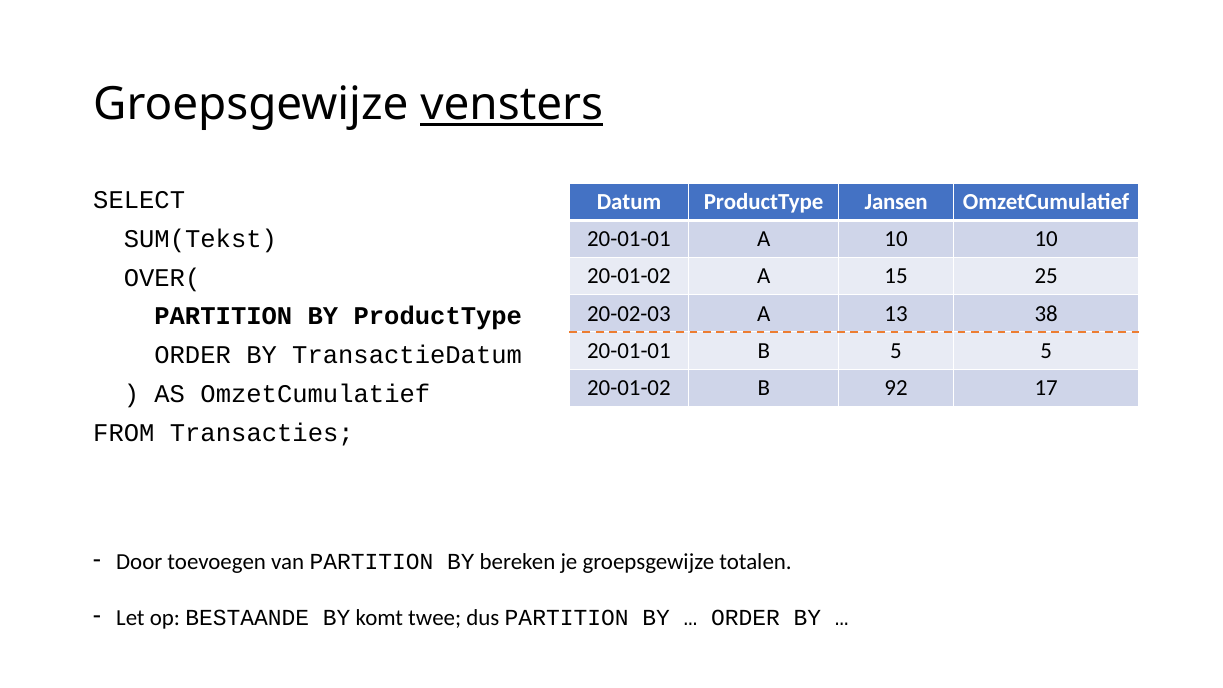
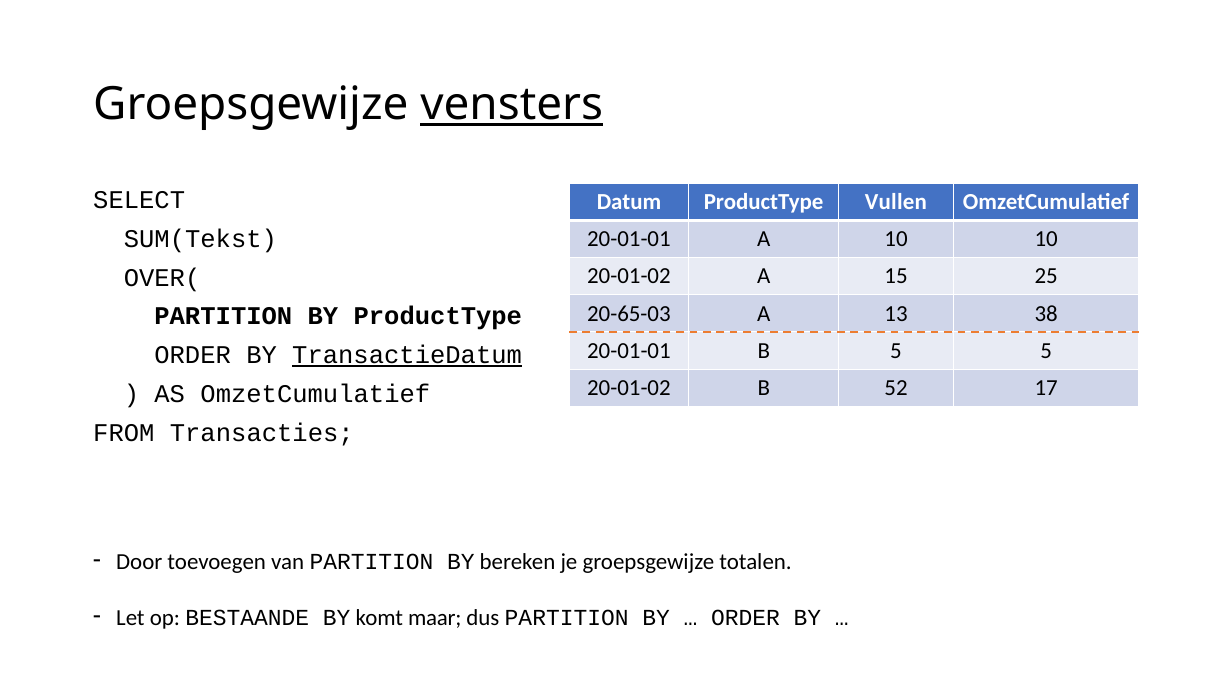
Jansen: Jansen -> Vullen
20-02-03: 20-02-03 -> 20-65-03
TransactieDatum underline: none -> present
92: 92 -> 52
twee: twee -> maar
